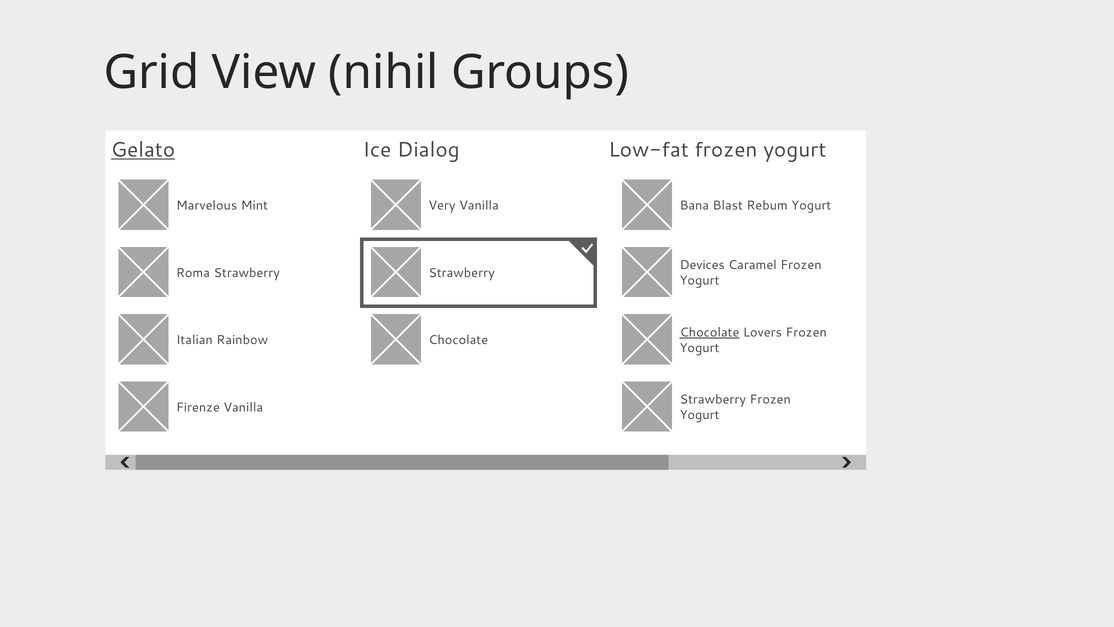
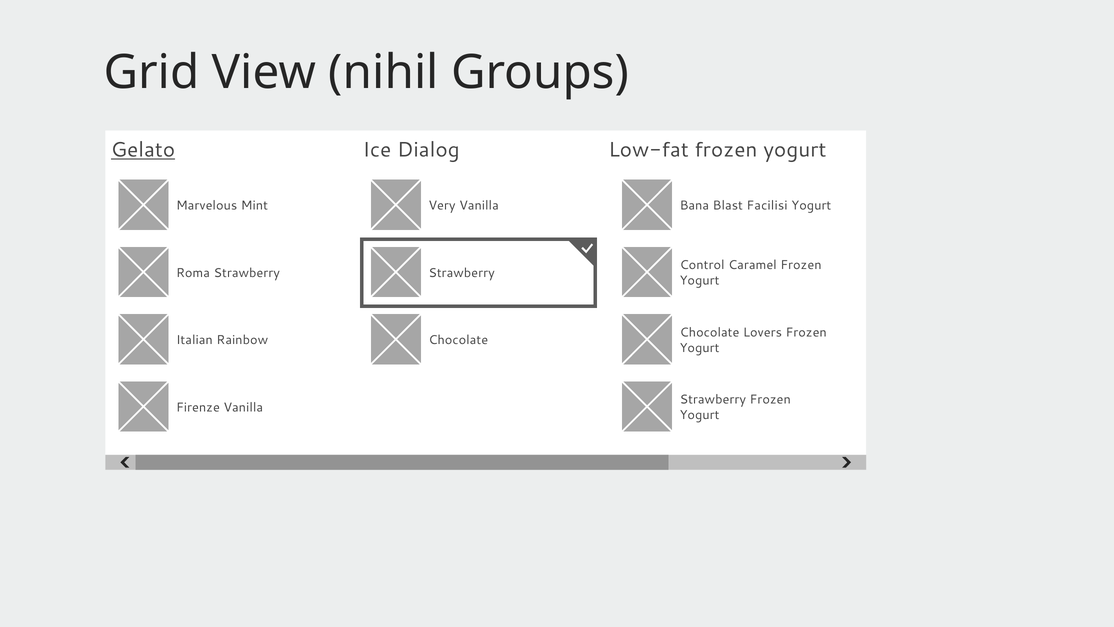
Rebum: Rebum -> Facilisi
Devices: Devices -> Control
Chocolate at (710, 332) underline: present -> none
